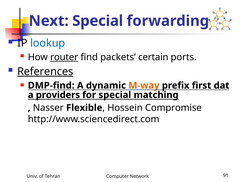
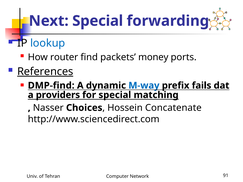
router underline: present -> none
certain: certain -> money
M-way colour: orange -> blue
first: first -> fails
Flexible: Flexible -> Choices
Compromise: Compromise -> Concatenate
